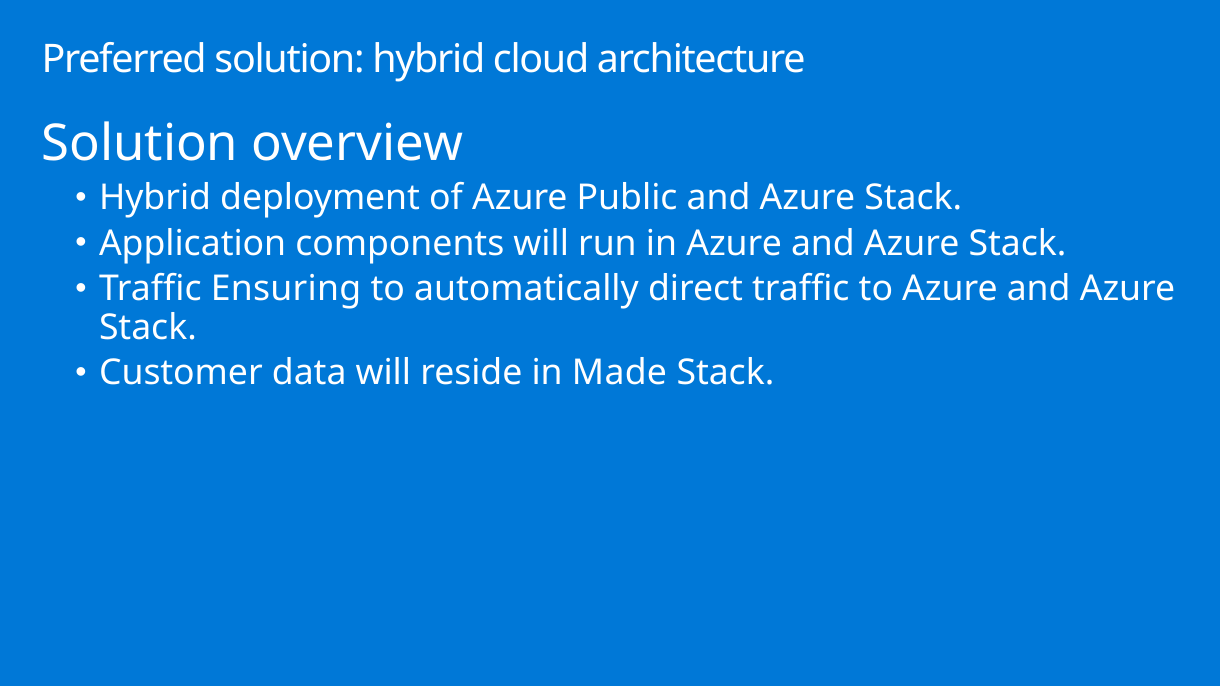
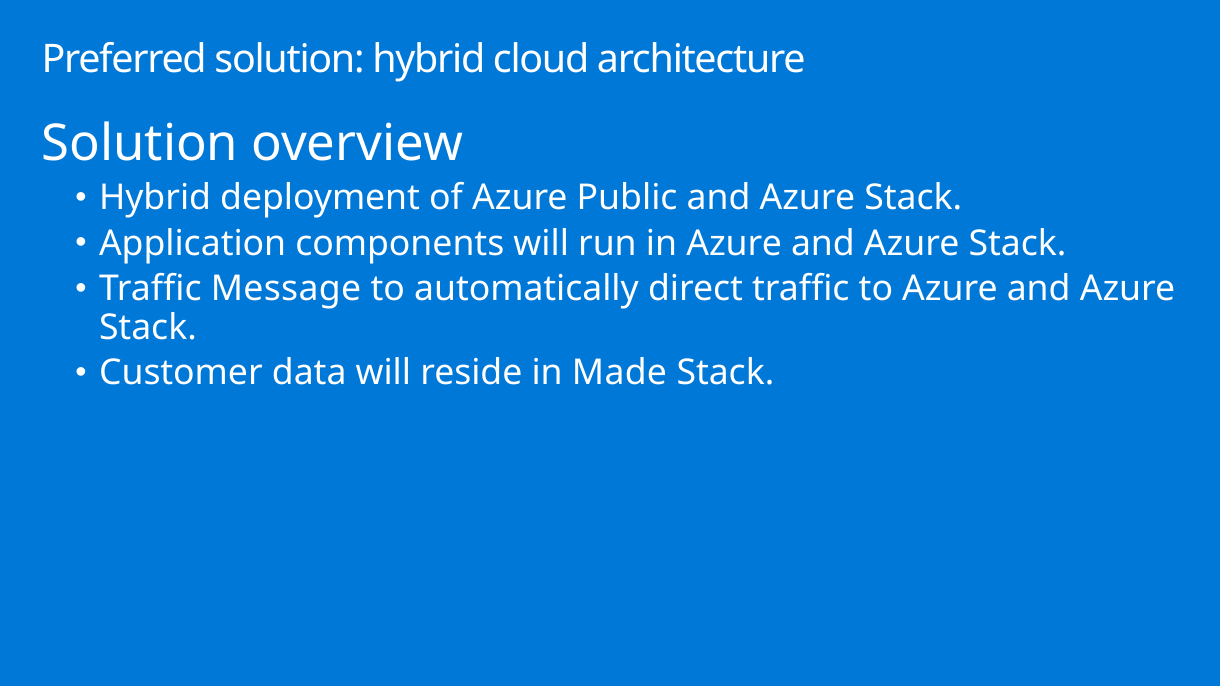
Ensuring: Ensuring -> Message
